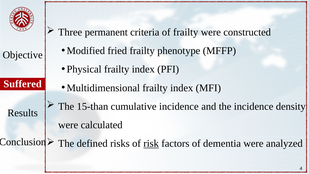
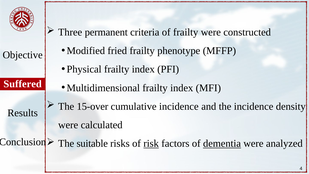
15-than: 15-than -> 15-over
defined: defined -> suitable
dementia underline: none -> present
